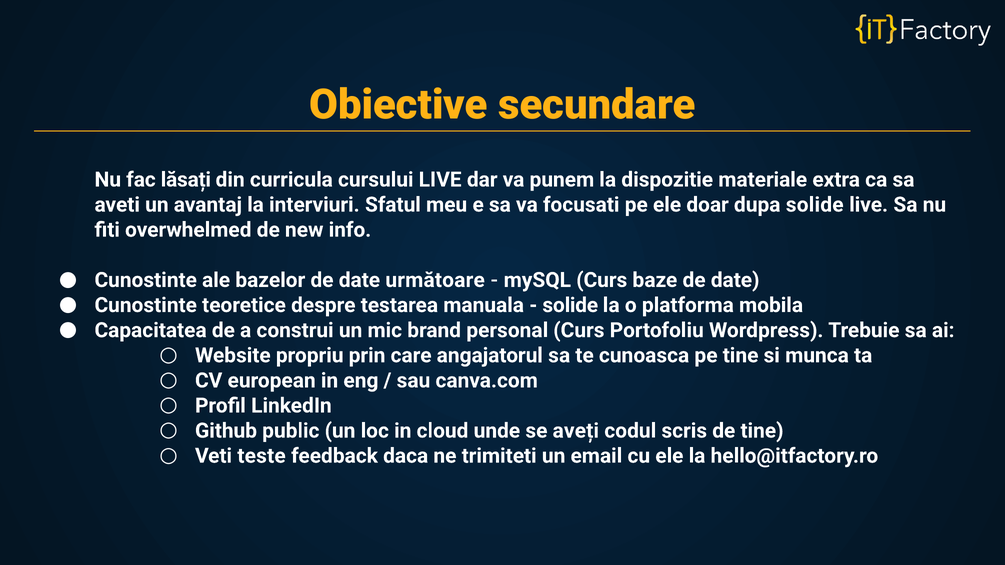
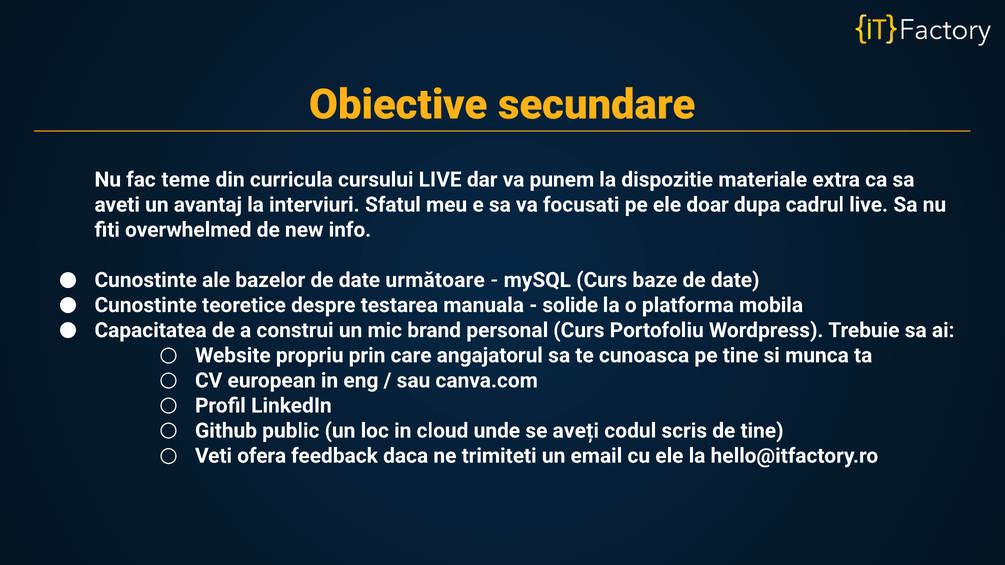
lăsați: lăsați -> teme
dupa solide: solide -> cadrul
teste: teste -> ofera
